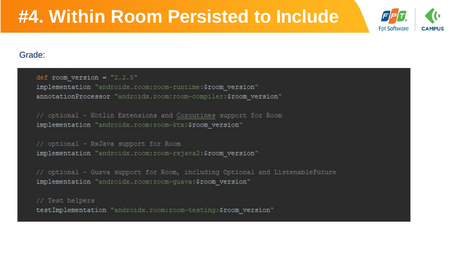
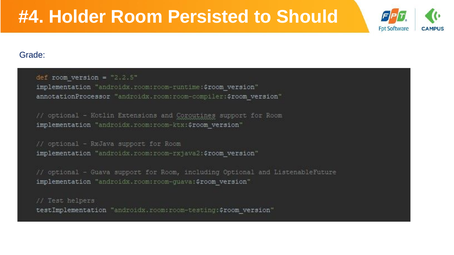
Within: Within -> Holder
Include: Include -> Should
